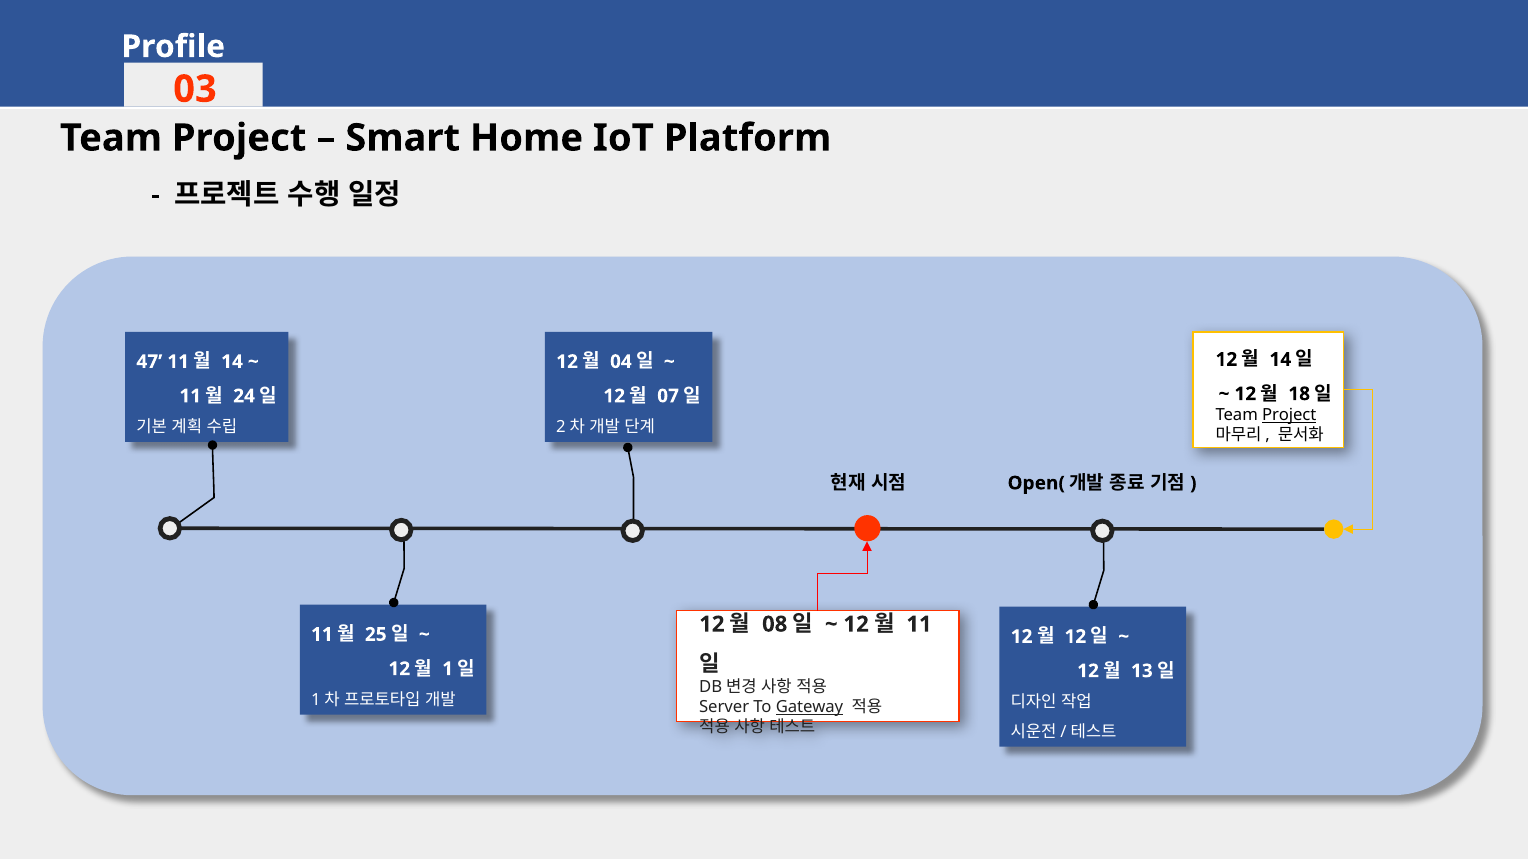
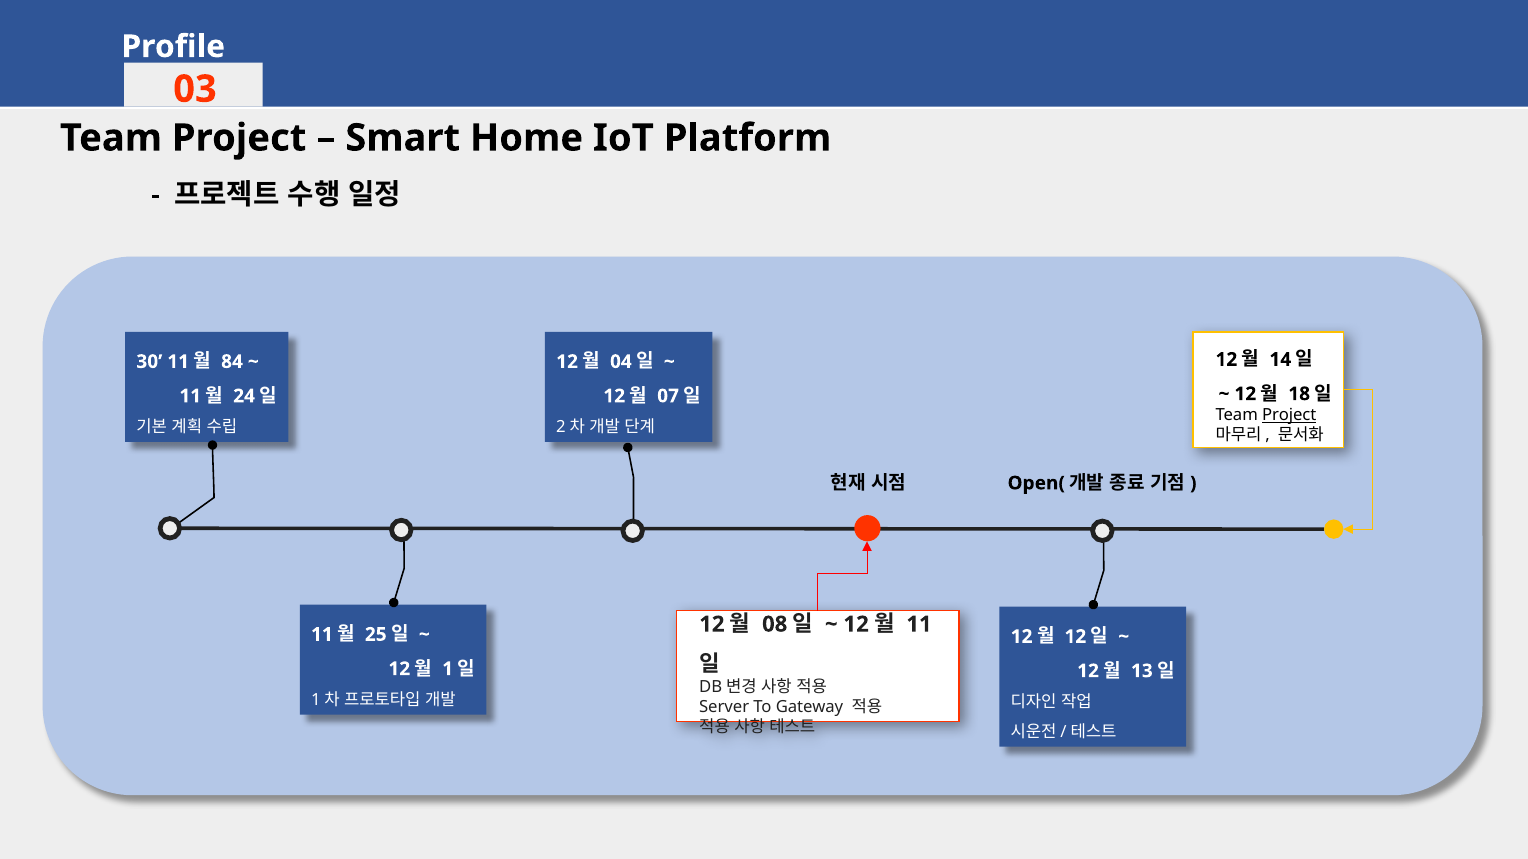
47: 47 -> 30
14 at (232, 362): 14 -> 84
Gateway underline: present -> none
